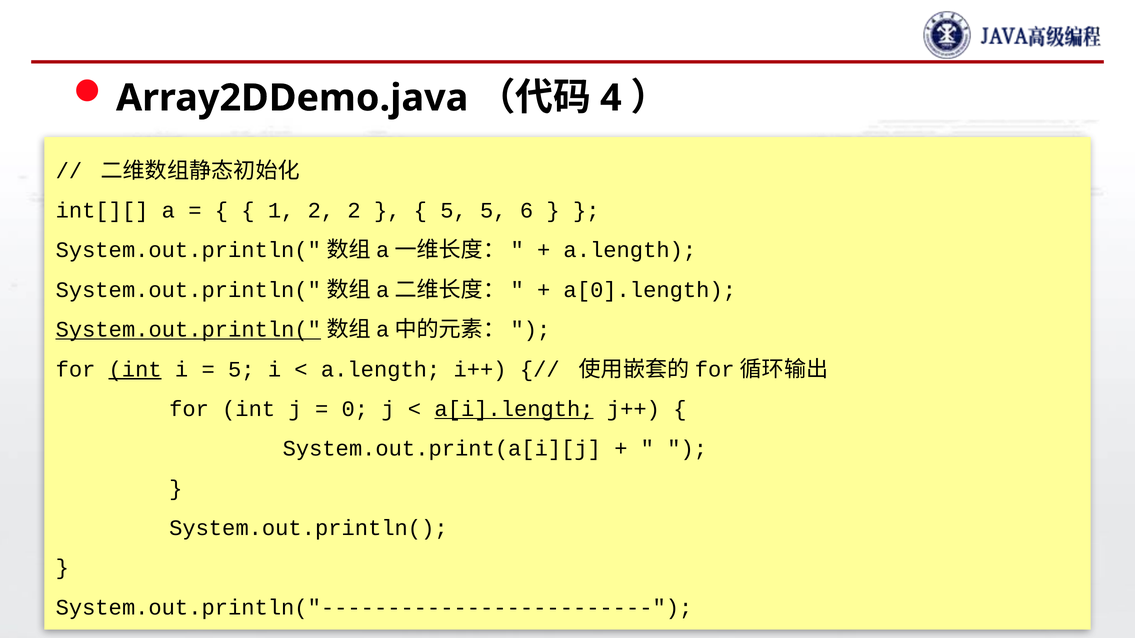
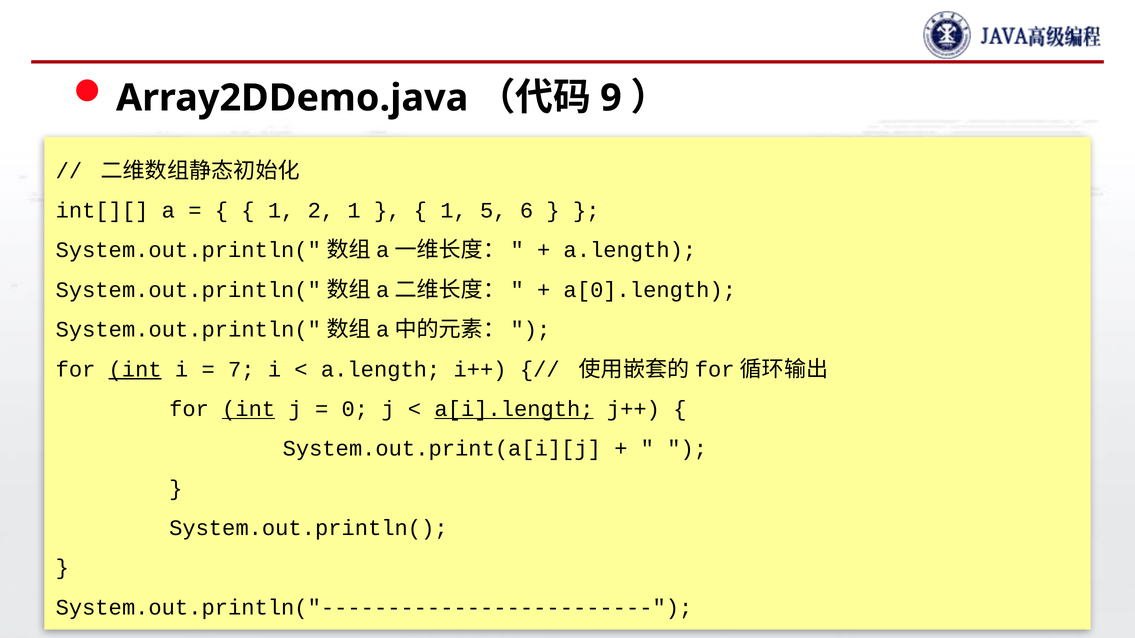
4: 4 -> 9
2 2: 2 -> 1
5 at (454, 211): 5 -> 1
System.out.println( at (188, 330) underline: present -> none
5 at (241, 369): 5 -> 7
int at (249, 409) underline: none -> present
